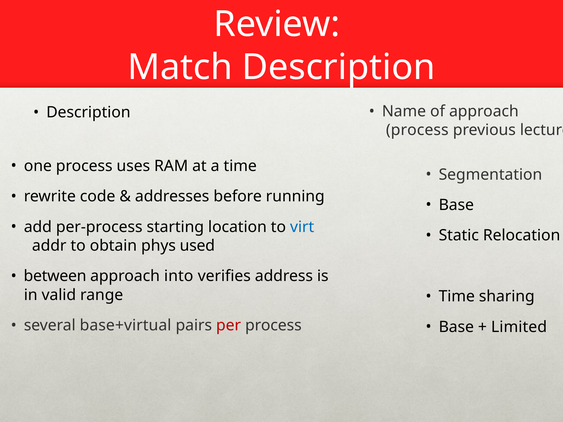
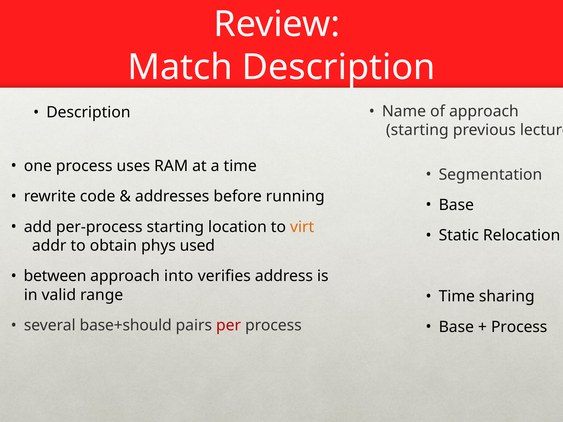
process at (417, 130): process -> starting
virt colour: blue -> orange
base+virtual: base+virtual -> base+should
Limited at (519, 327): Limited -> Process
